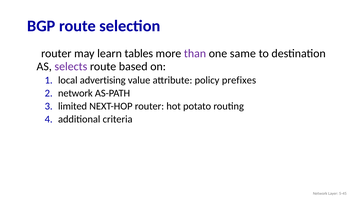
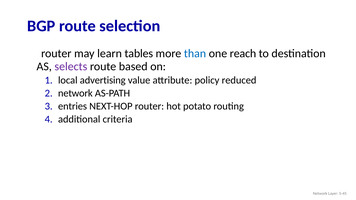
than colour: purple -> blue
same: same -> reach
prefixes: prefixes -> reduced
limited: limited -> entries
